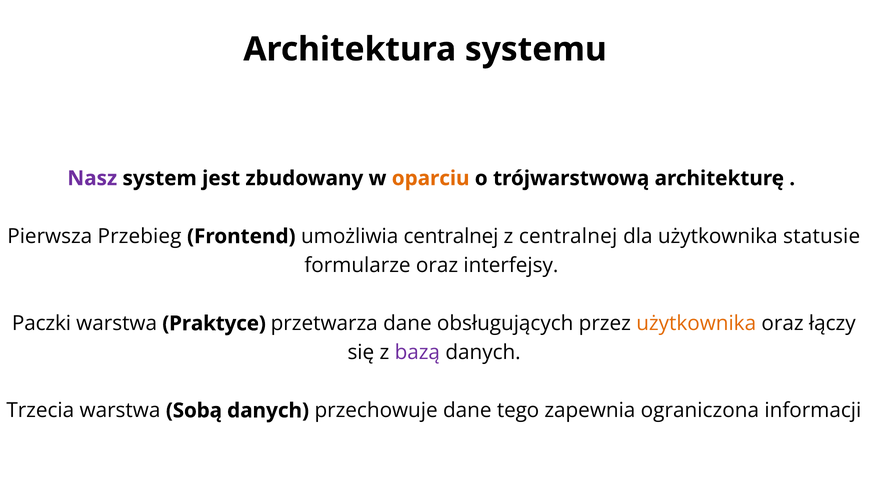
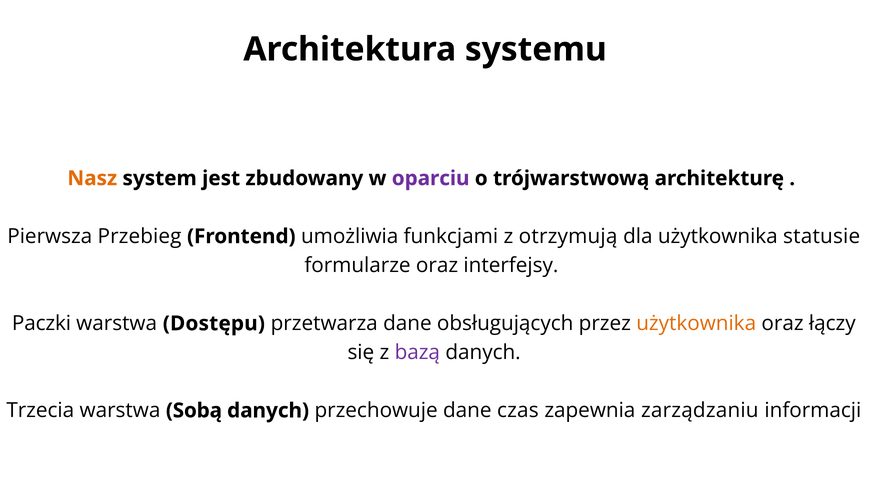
Nasz colour: purple -> orange
oparciu colour: orange -> purple
umożliwia centralnej: centralnej -> funkcjami
z centralnej: centralnej -> otrzymują
Praktyce: Praktyce -> Dostępu
tego: tego -> czas
ograniczona: ograniczona -> zarządzaniu
